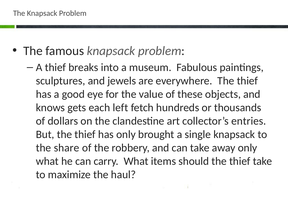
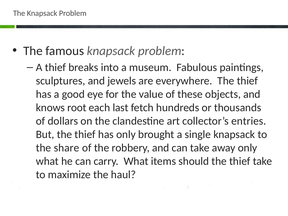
gets: gets -> root
left: left -> last
